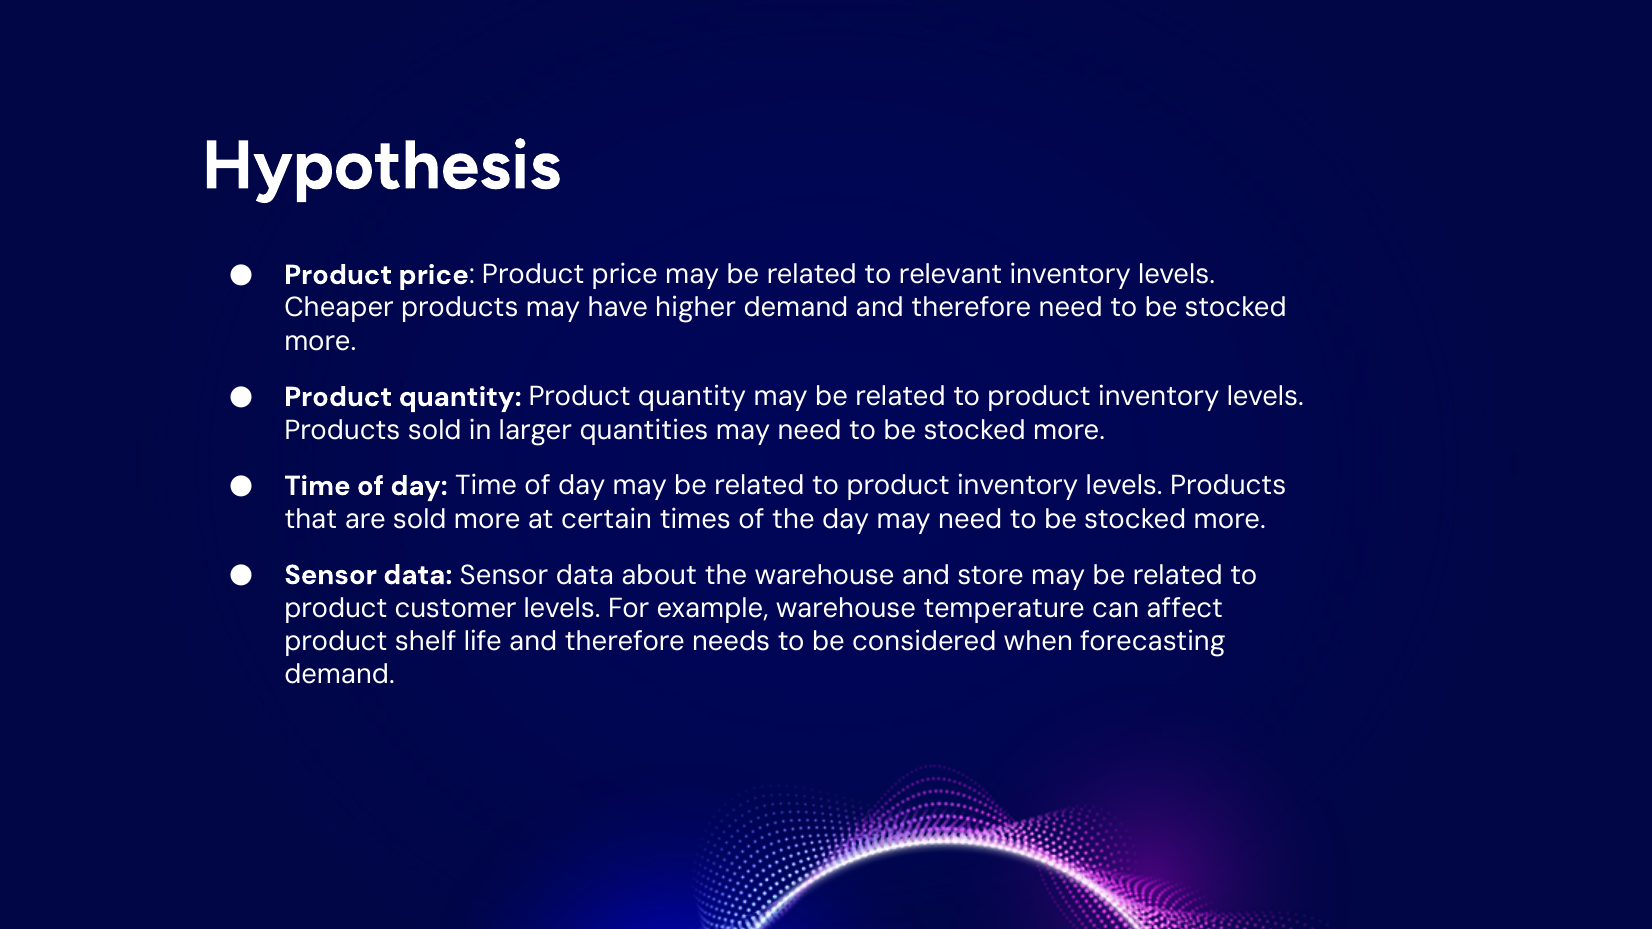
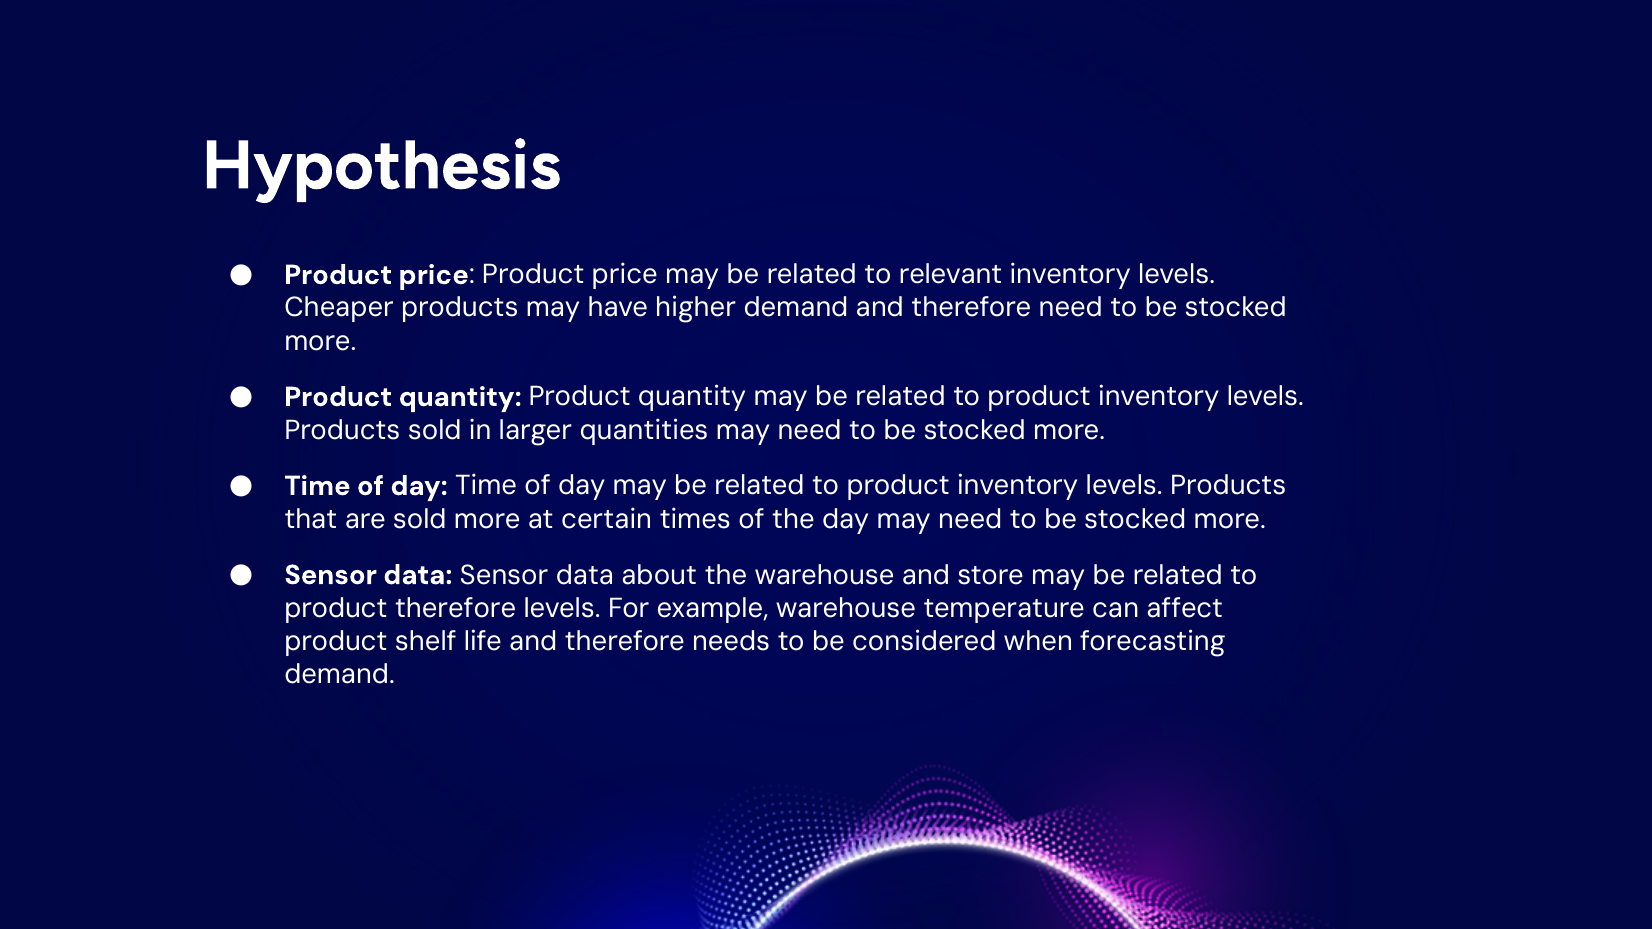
product customer: customer -> therefore
